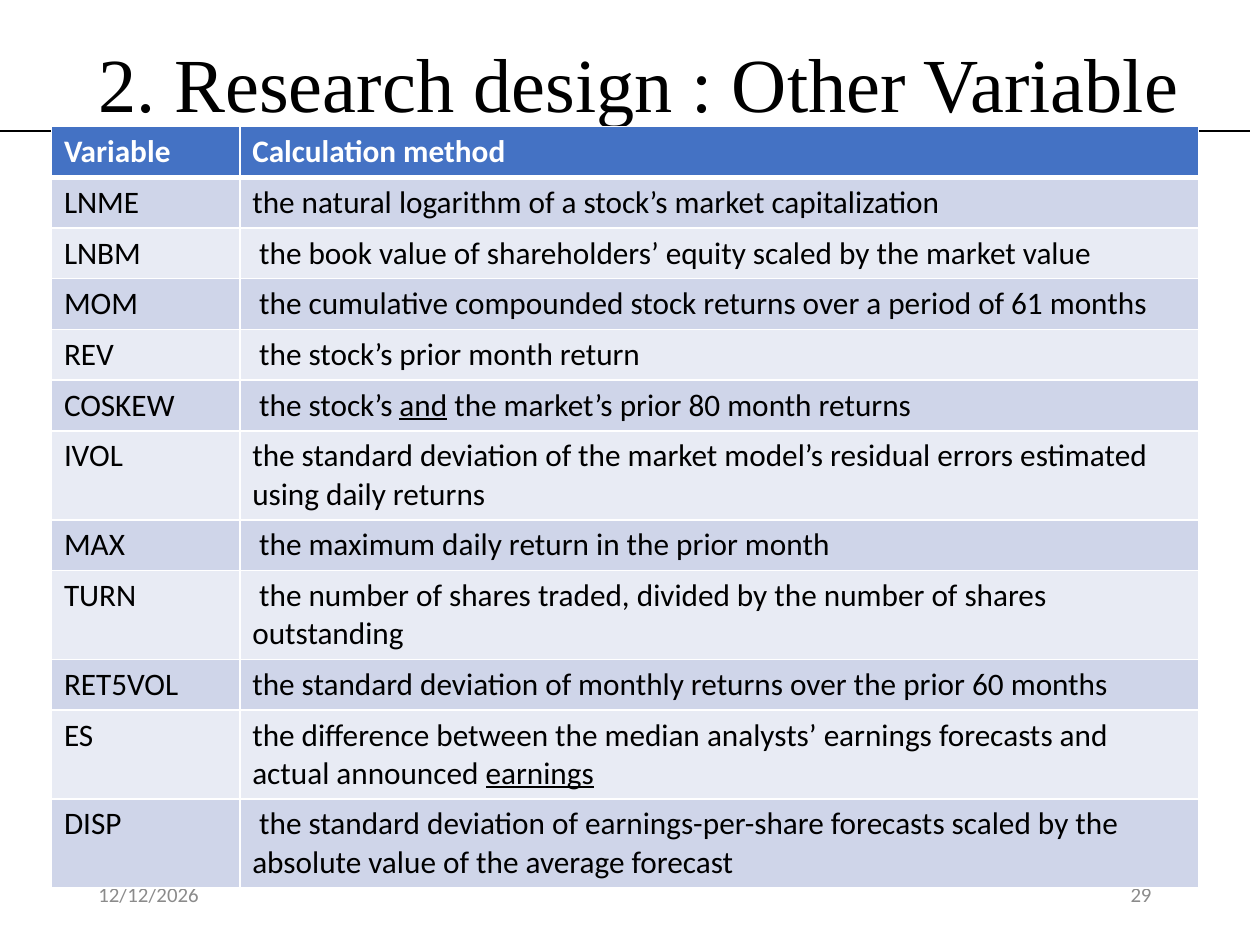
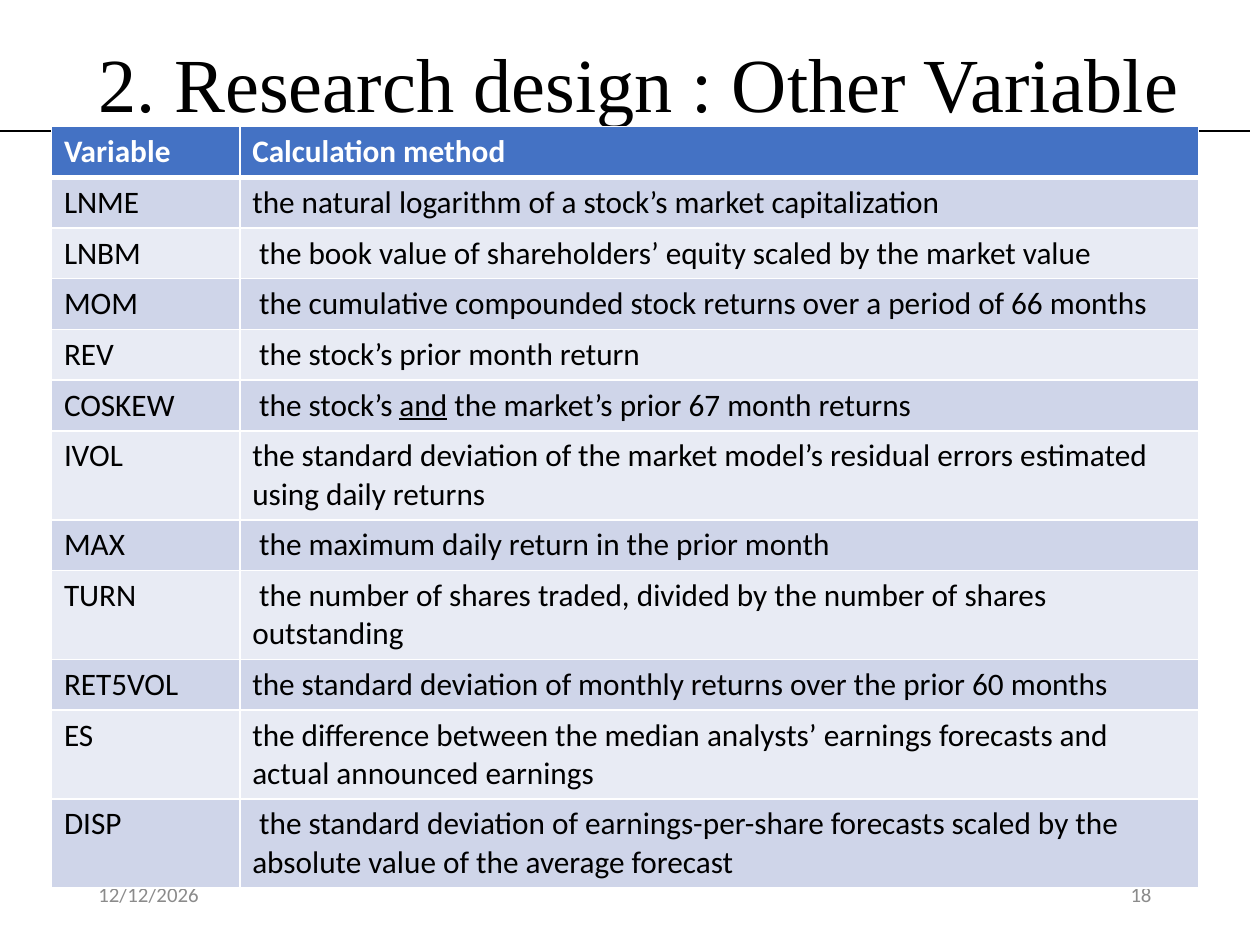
61: 61 -> 66
80: 80 -> 67
earnings at (540, 774) underline: present -> none
29: 29 -> 18
